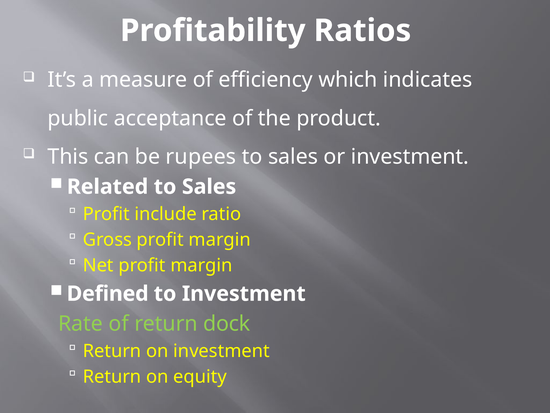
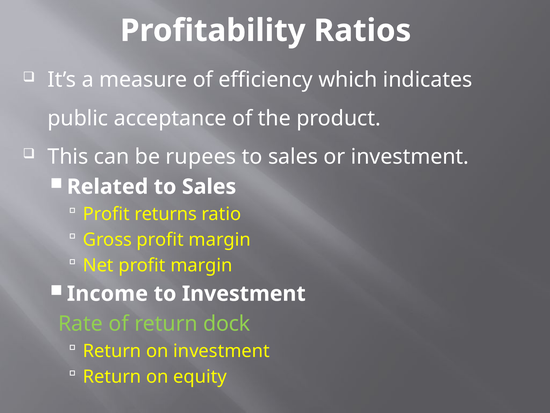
include: include -> returns
Defined: Defined -> Income
